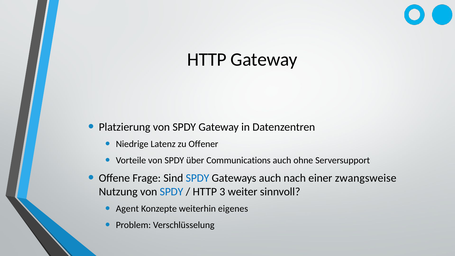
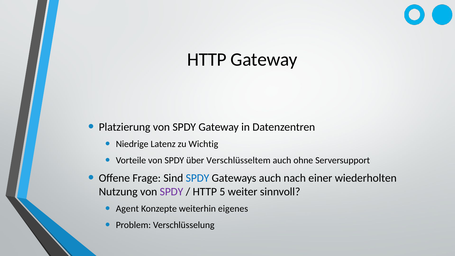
Offener: Offener -> Wichtig
Communications: Communications -> Verschlüsseltem
zwangsweise: zwangsweise -> wiederholten
SPDY at (171, 192) colour: blue -> purple
3: 3 -> 5
